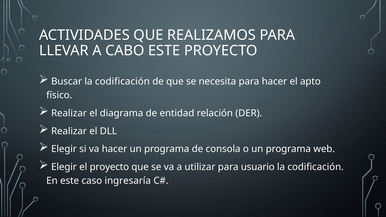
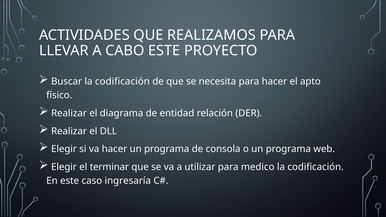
el proyecto: proyecto -> terminar
usuario: usuario -> medico
